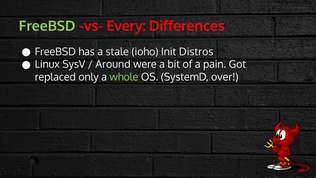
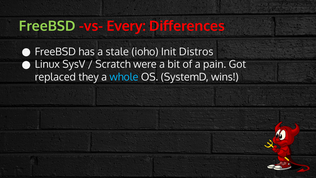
Around: Around -> Scratch
only: only -> they
whole colour: light green -> light blue
over: over -> wins
